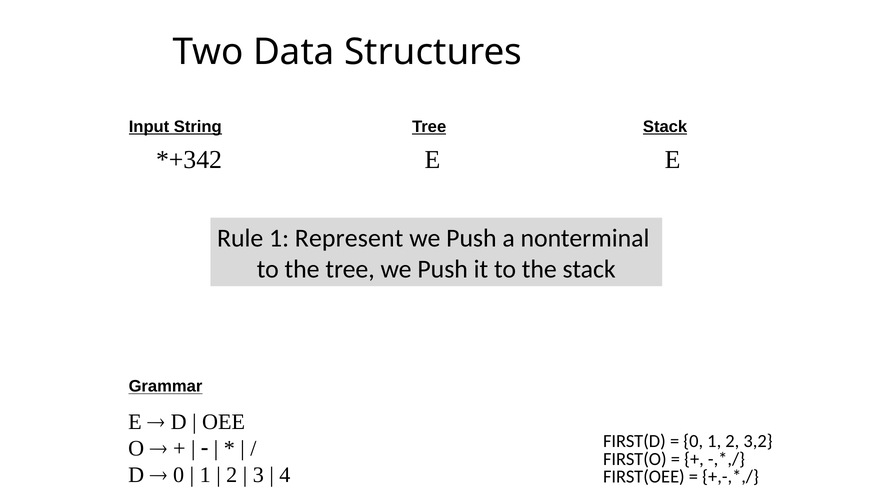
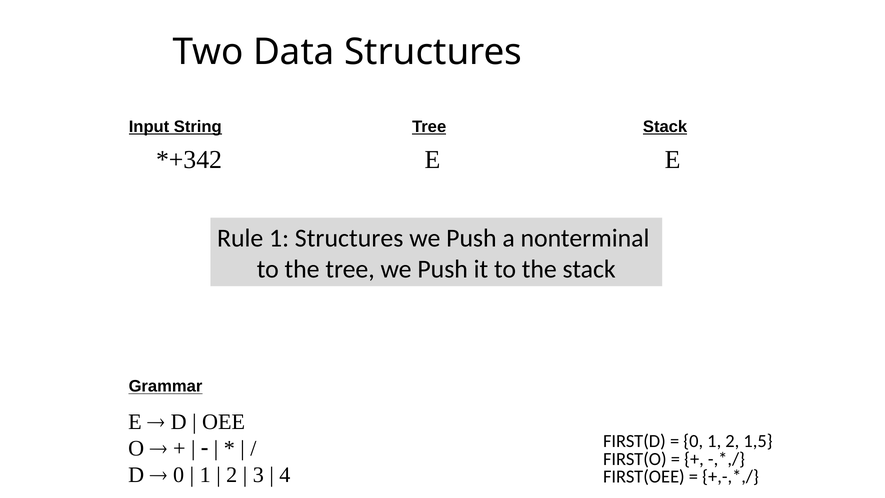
1 Represent: Represent -> Structures
3,2: 3,2 -> 1,5
